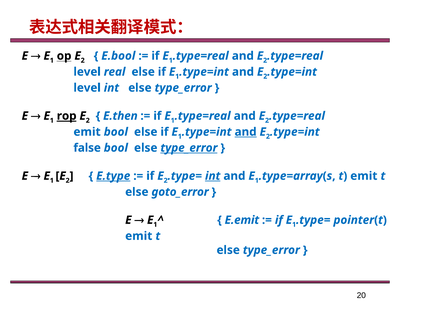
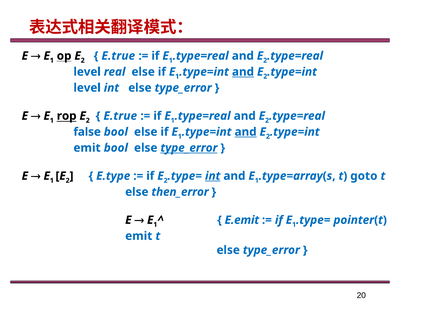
E.bool at (118, 56): E.bool -> E.true
and at (243, 72) underline: none -> present
rop underline: present -> none
E.then at (120, 116): E.then -> E.true
emit at (87, 132): emit -> false
false at (87, 148): false -> emit
E.type underline: present -> none
t emit: emit -> goto
goto_error: goto_error -> then_error
